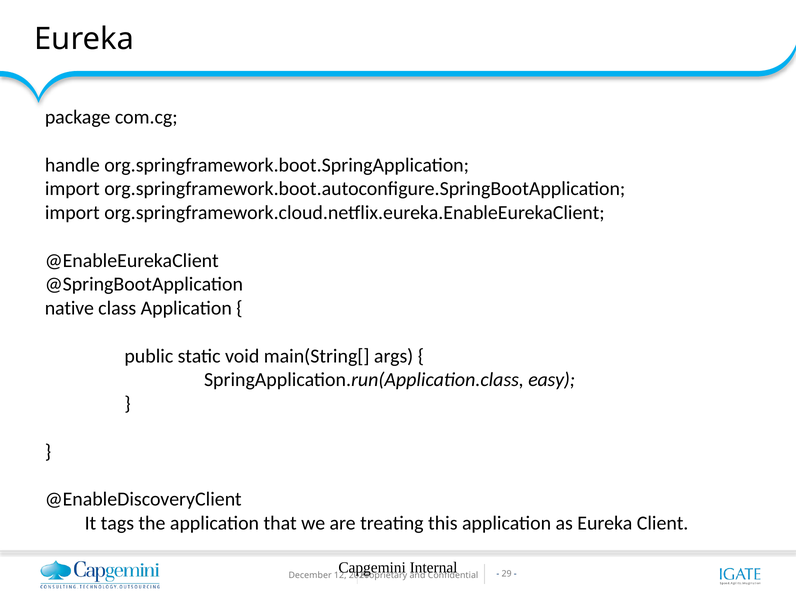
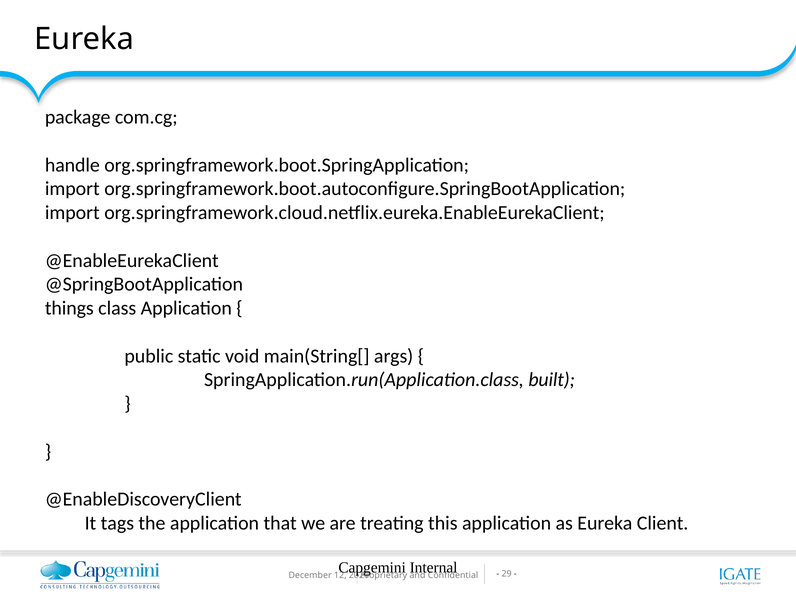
native: native -> things
easy: easy -> built
